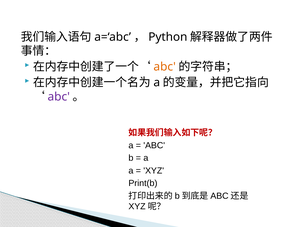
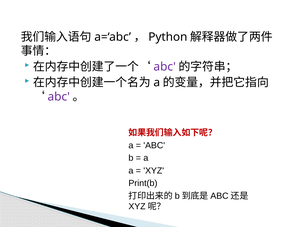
abc at (165, 67) colour: orange -> purple
